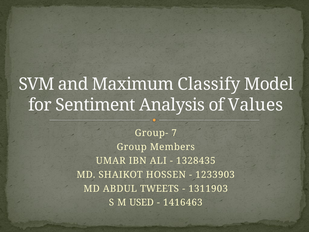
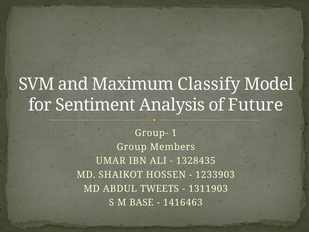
Values: Values -> Future
7: 7 -> 1
USED: USED -> BASE
